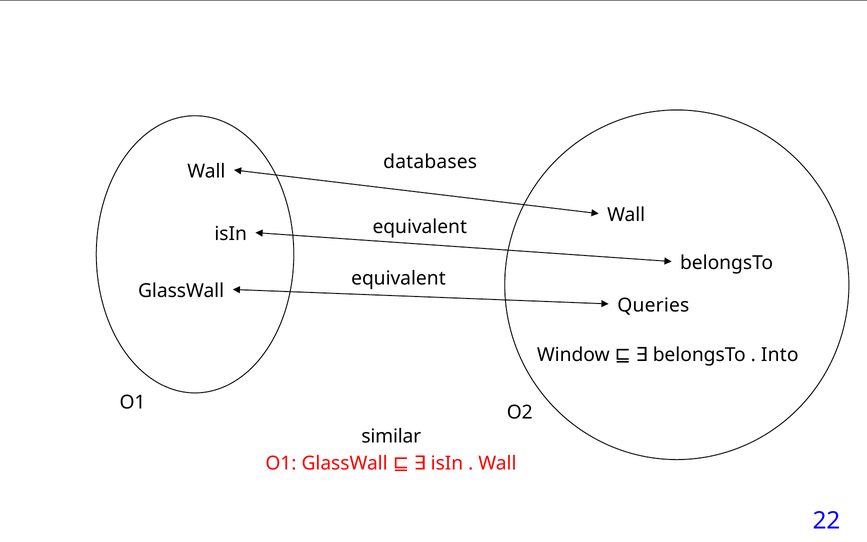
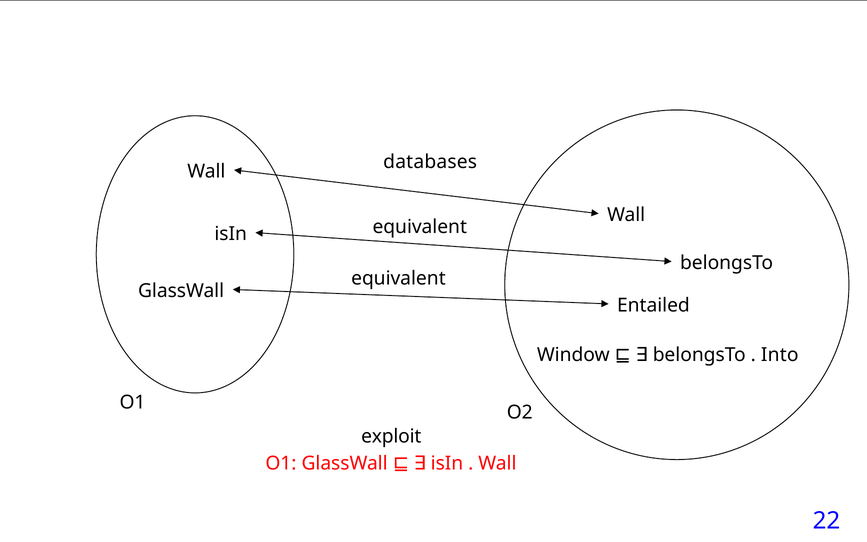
Queries: Queries -> Entailed
similar: similar -> exploit
